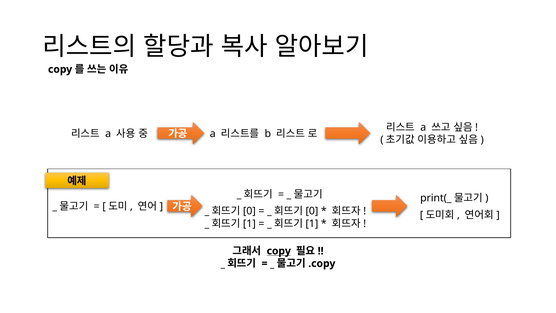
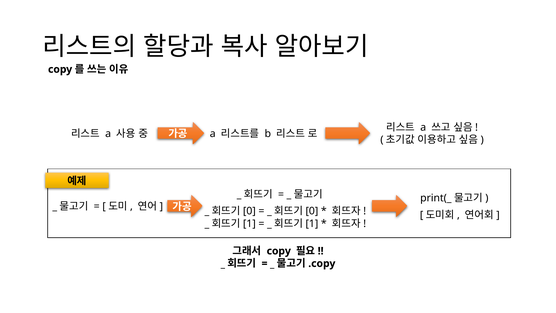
copy at (279, 251) underline: present -> none
